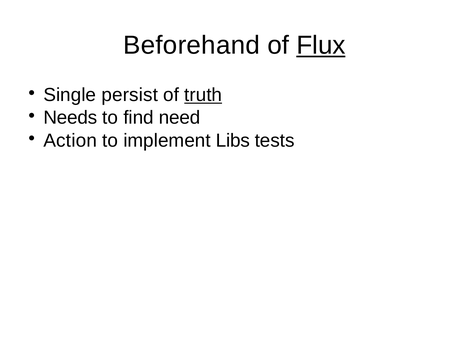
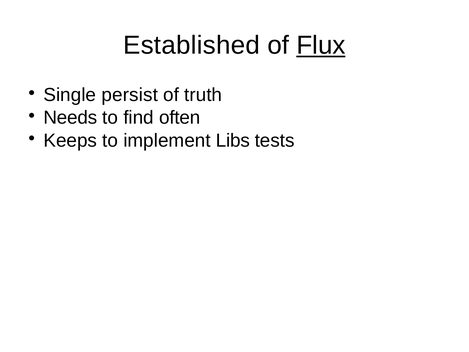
Beforehand: Beforehand -> Established
truth underline: present -> none
need: need -> often
Action: Action -> Keeps
